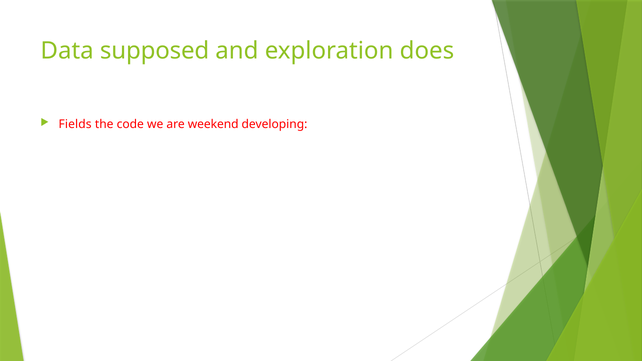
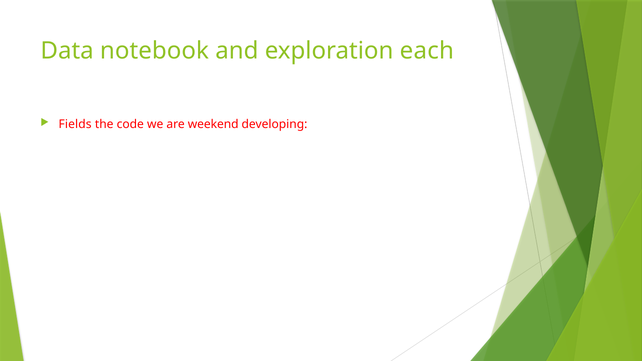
supposed: supposed -> notebook
does: does -> each
